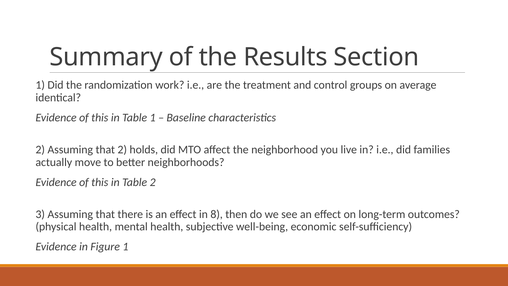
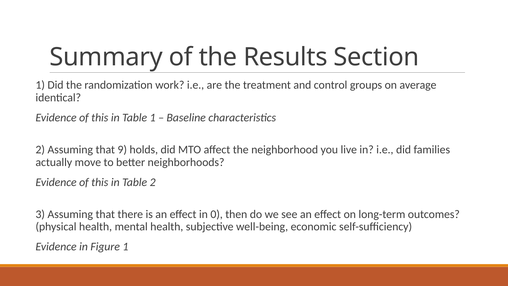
that 2: 2 -> 9
8: 8 -> 0
